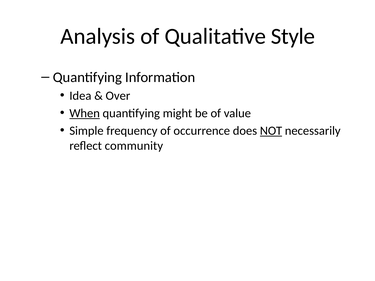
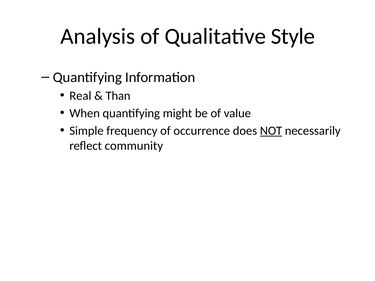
Idea: Idea -> Real
Over: Over -> Than
When underline: present -> none
